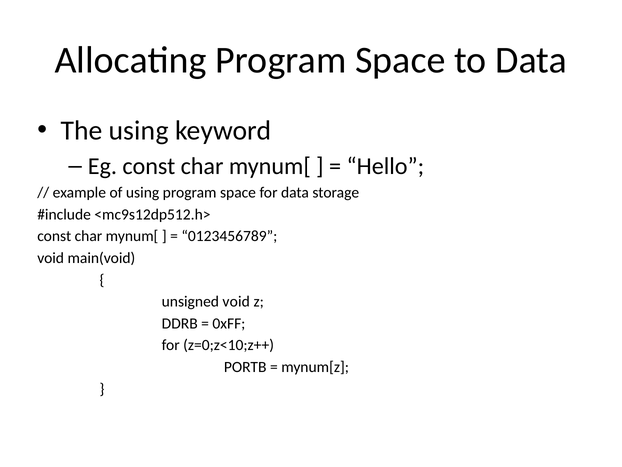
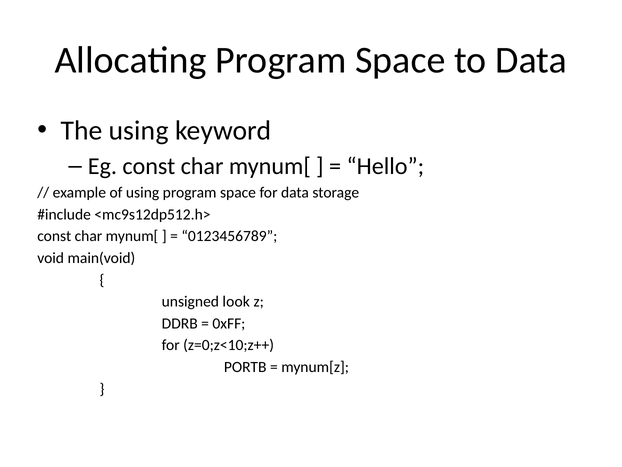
unsigned void: void -> look
